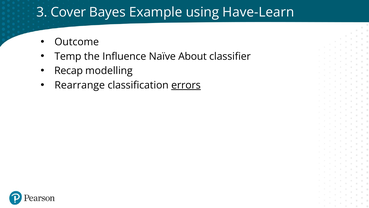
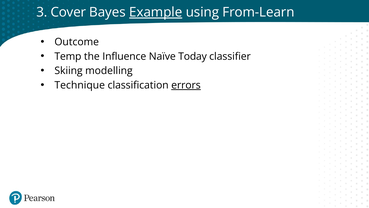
Example underline: none -> present
Have-Learn: Have-Learn -> From-Learn
About: About -> Today
Recap: Recap -> Skiing
Rearrange: Rearrange -> Technique
